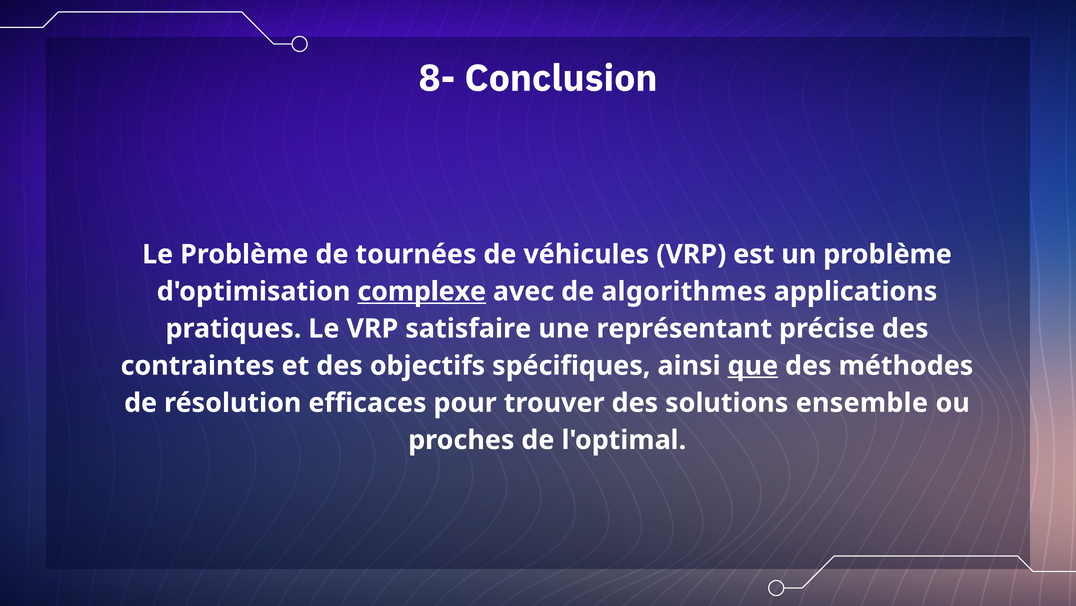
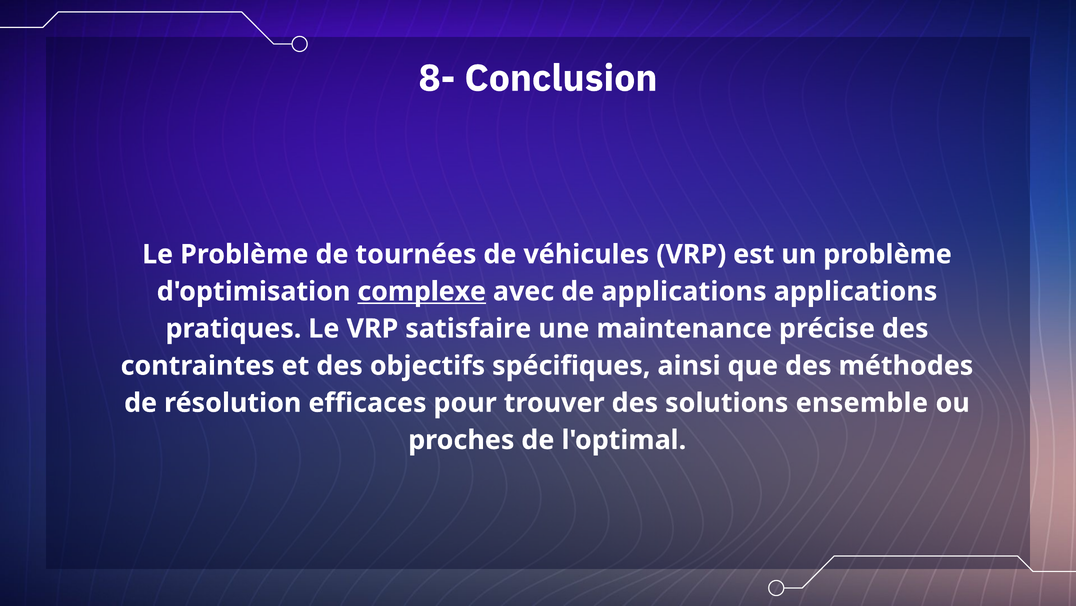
de algorithmes: algorithmes -> applications
représentant: représentant -> maintenance
que underline: present -> none
